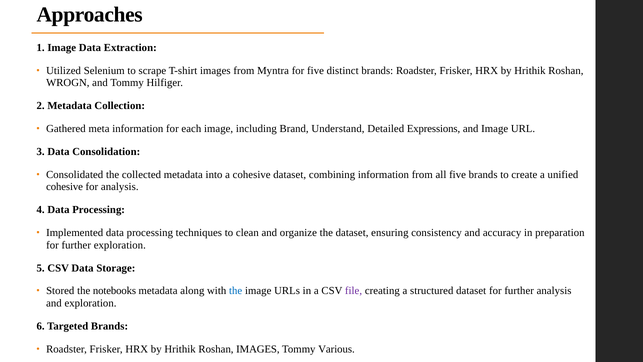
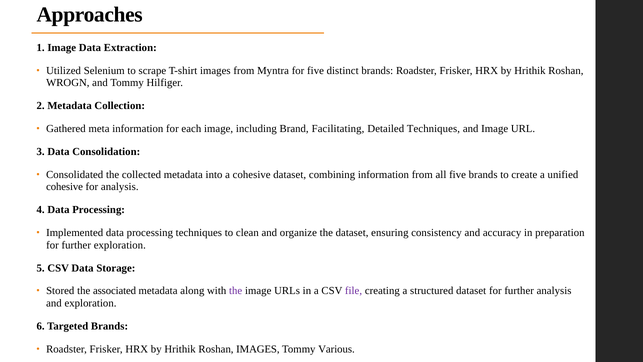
Understand: Understand -> Facilitating
Detailed Expressions: Expressions -> Techniques
notebooks: notebooks -> associated
the at (236, 291) colour: blue -> purple
